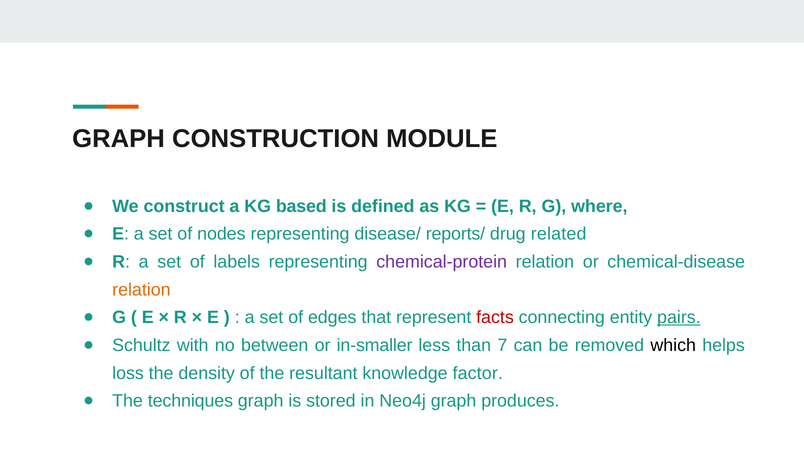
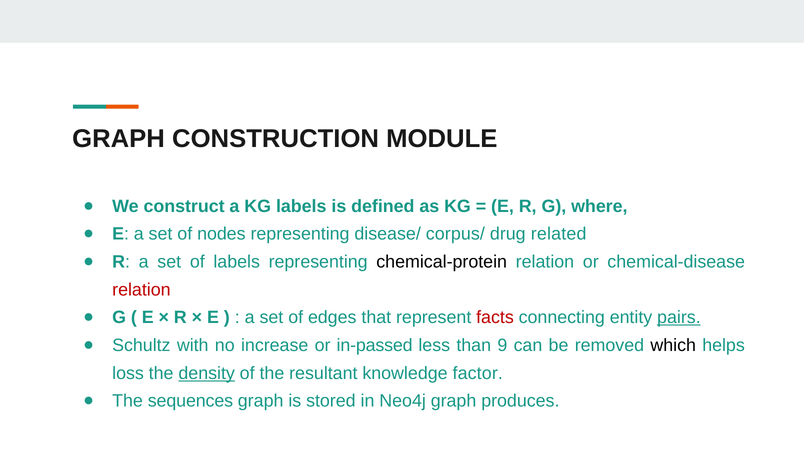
KG based: based -> labels
reports/: reports/ -> corpus/
chemical-protein colour: purple -> black
relation at (141, 290) colour: orange -> red
between: between -> increase
in-smaller: in-smaller -> in-passed
7: 7 -> 9
density underline: none -> present
techniques: techniques -> sequences
